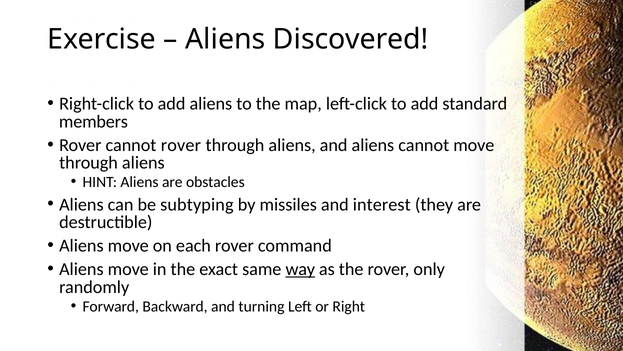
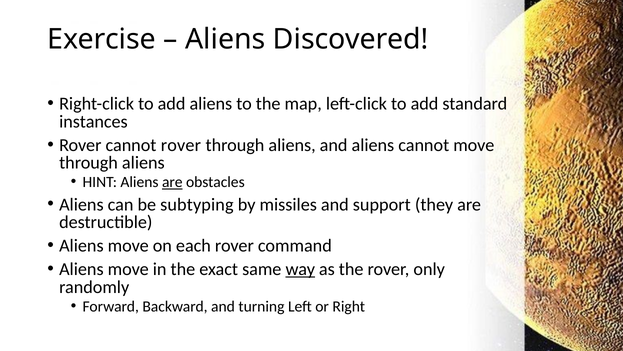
members: members -> instances
are at (172, 182) underline: none -> present
interest: interest -> support
